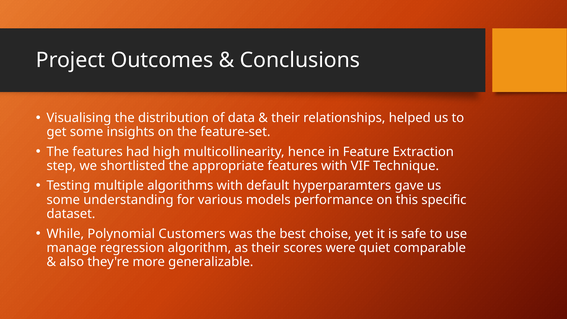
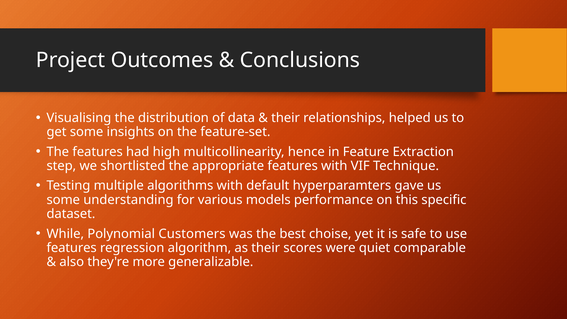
manage at (72, 248): manage -> features
